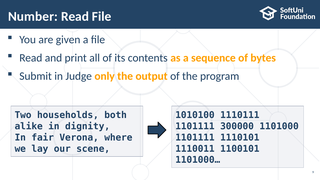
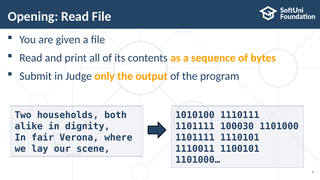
Number: Number -> Opening
300000: 300000 -> 100030
